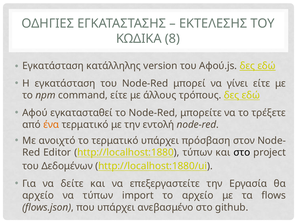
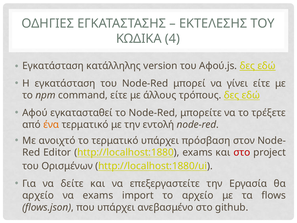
8: 8 -> 4
http://localhost:1880 τύπων: τύπων -> exams
στο at (242, 152) colour: black -> red
Δεδομένων: Δεδομένων -> Ορισμένων
να τύπων: τύπων -> exams
